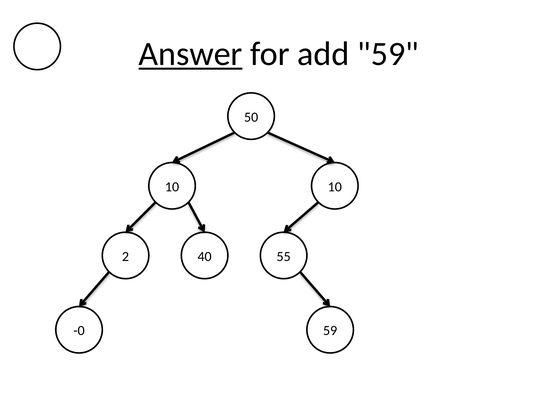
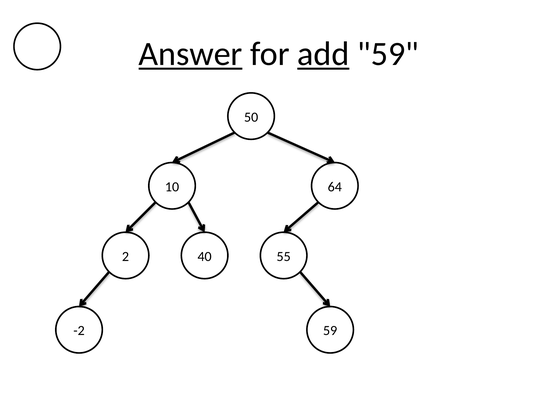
add underline: none -> present
10 10: 10 -> 64
-0: -0 -> -2
